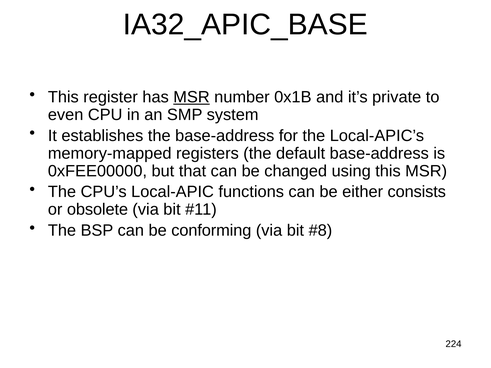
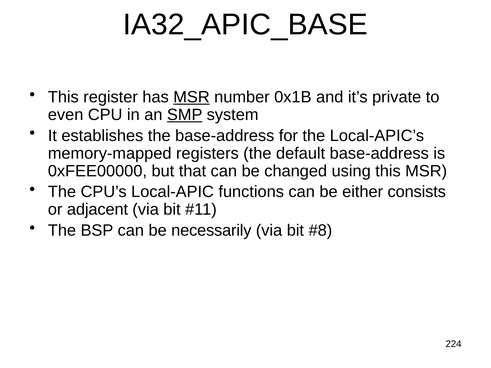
SMP underline: none -> present
obsolete: obsolete -> adjacent
conforming: conforming -> necessarily
